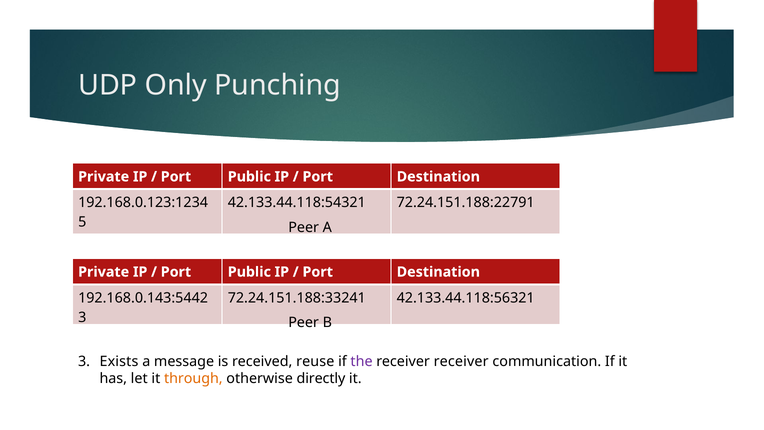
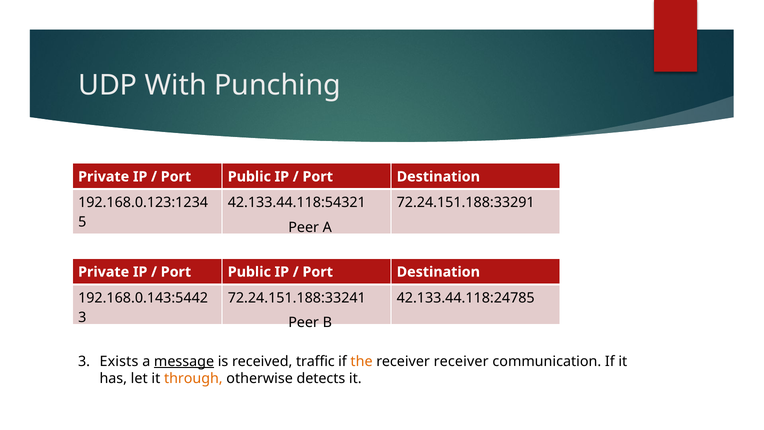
Only: Only -> With
72.24.151.188:22791: 72.24.151.188:22791 -> 72.24.151.188:33291
42.133.44.118:56321: 42.133.44.118:56321 -> 42.133.44.118:24785
message underline: none -> present
reuse: reuse -> traffic
the colour: purple -> orange
directly: directly -> detects
